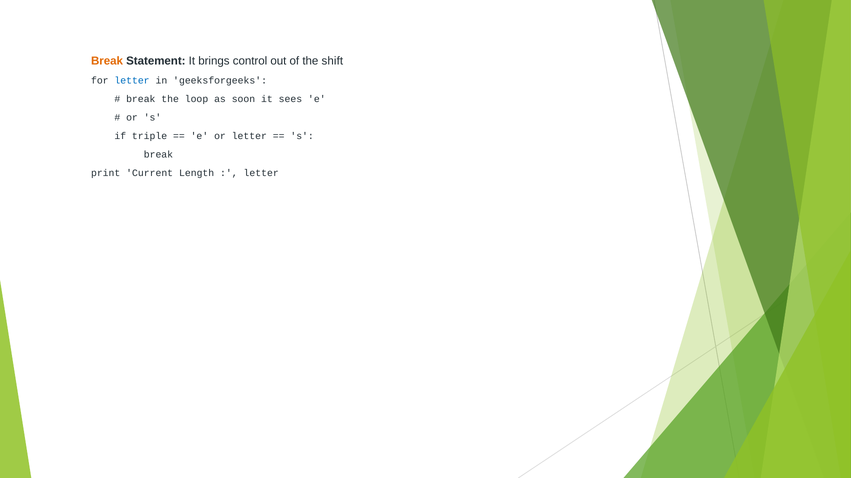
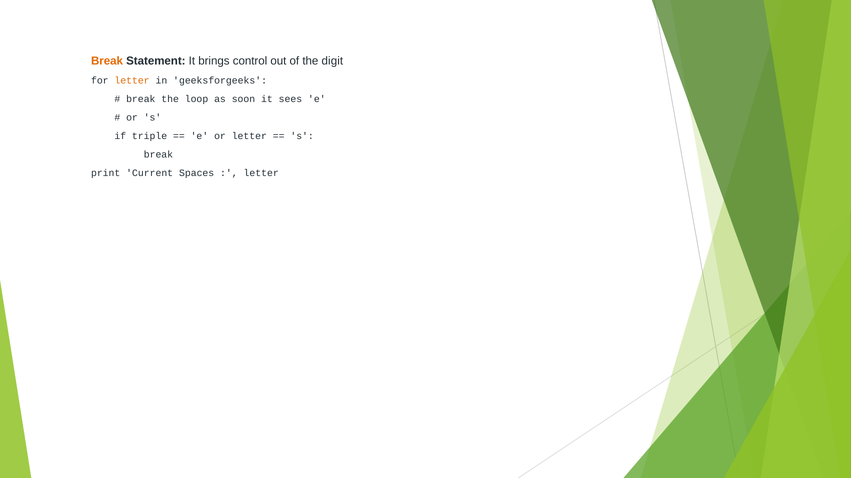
shift: shift -> digit
letter at (132, 81) colour: blue -> orange
Length: Length -> Spaces
